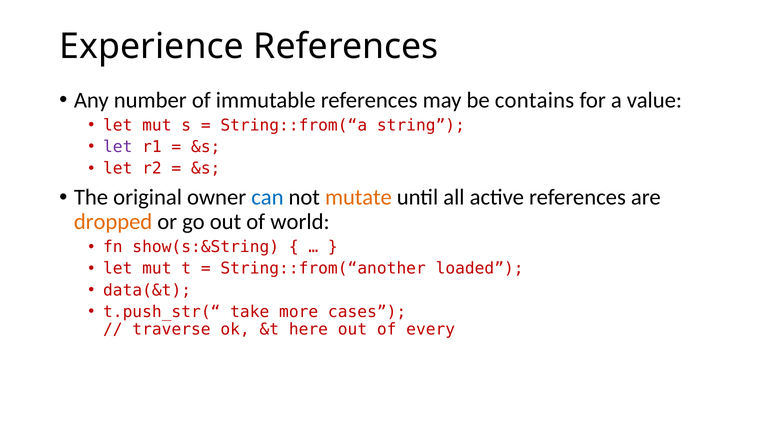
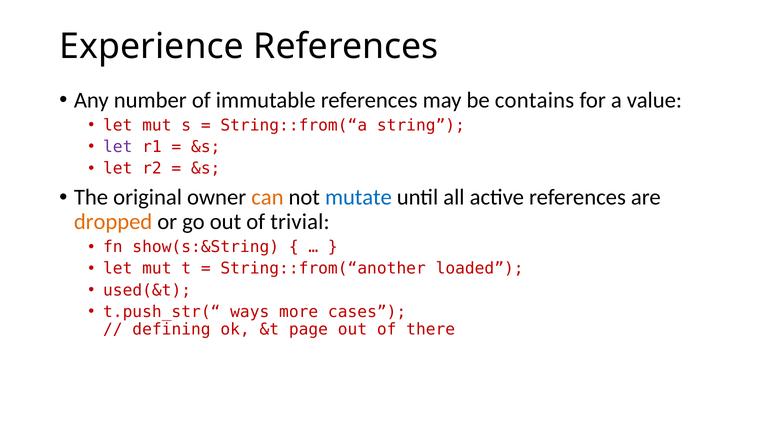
can colour: blue -> orange
mutate colour: orange -> blue
world: world -> trivial
data(&t: data(&t -> used(&t
take: take -> ways
traverse: traverse -> defining
here: here -> page
every: every -> there
